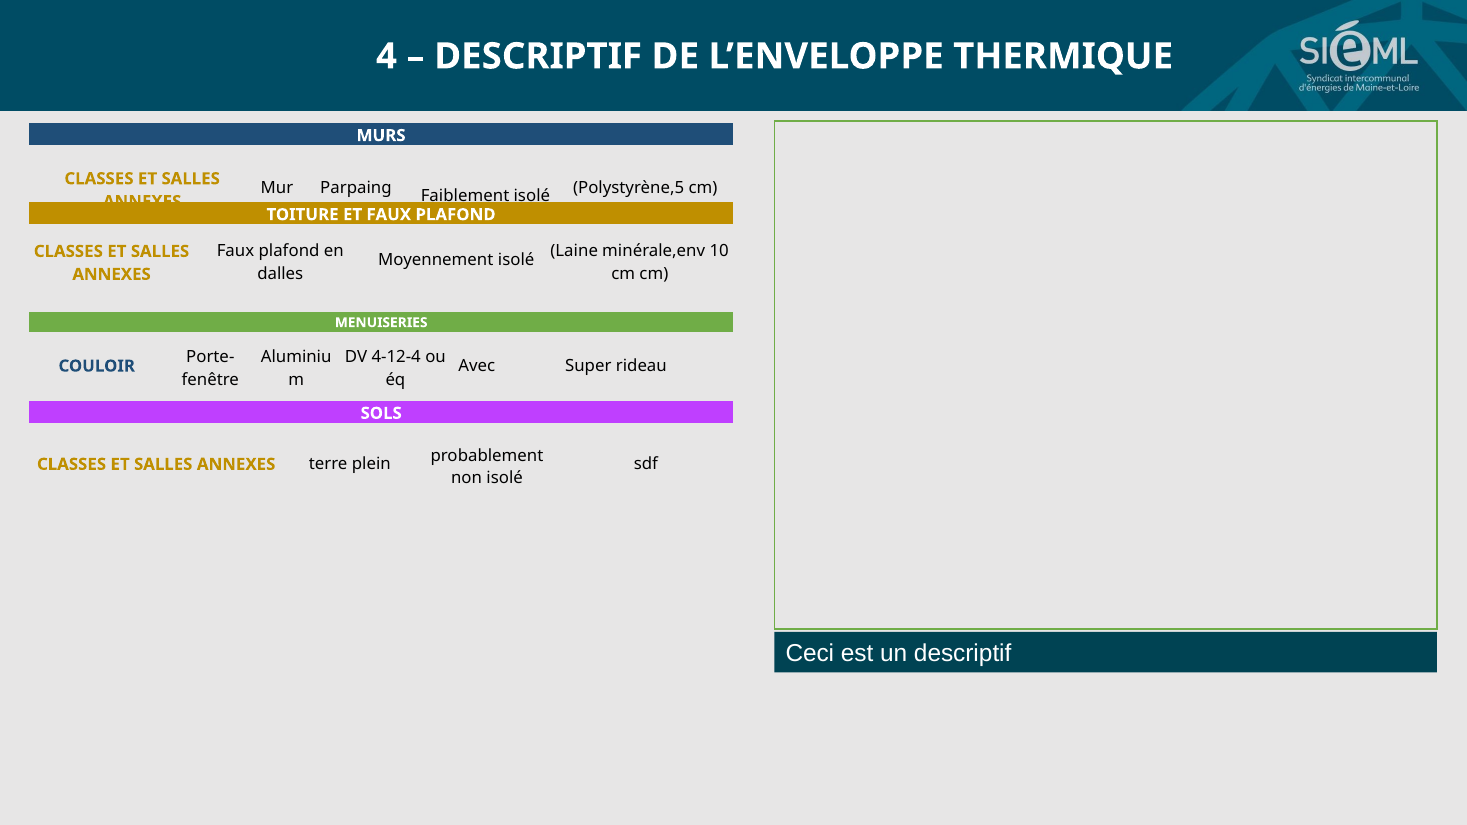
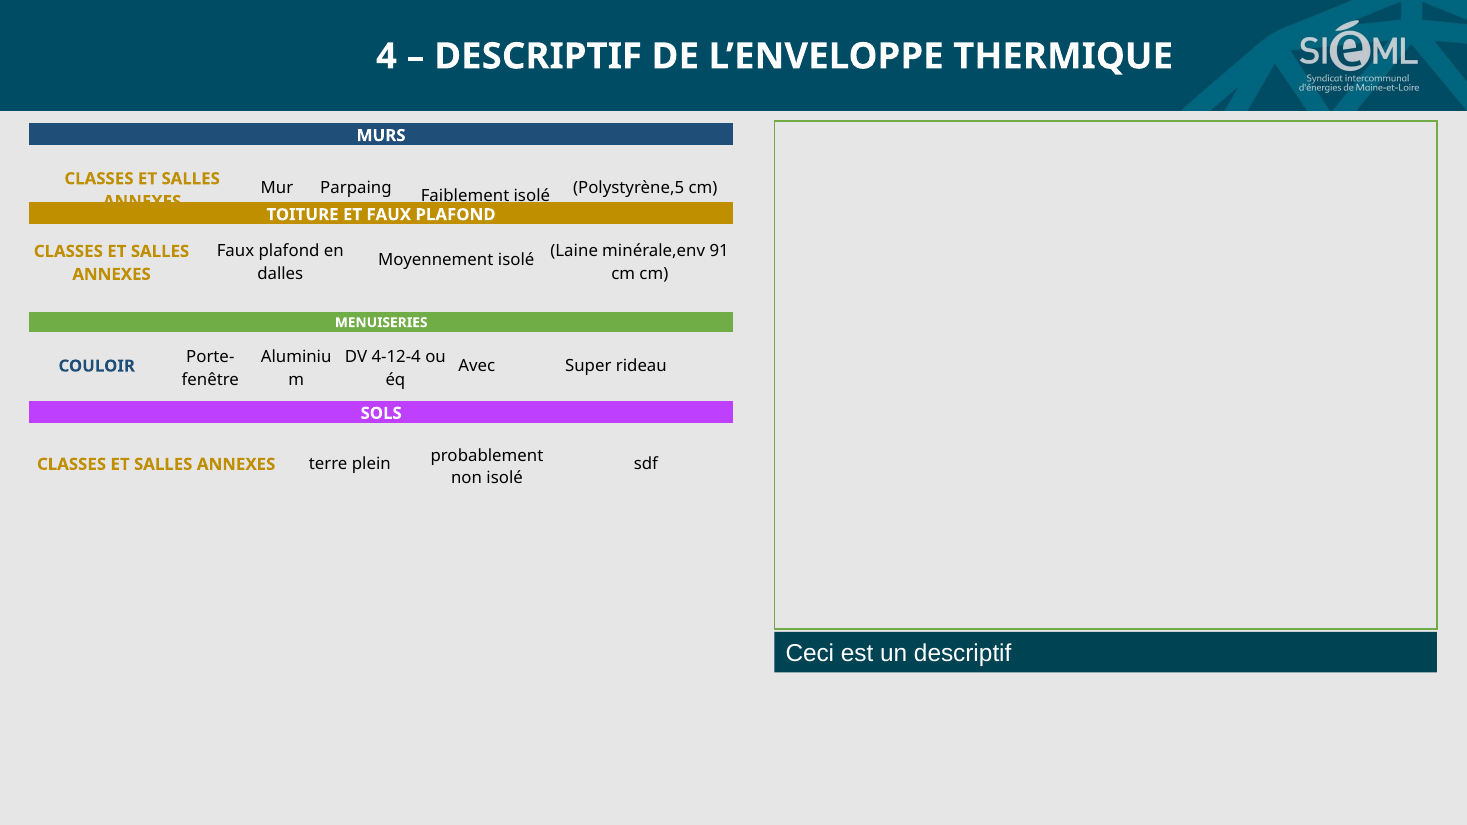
10: 10 -> 91
